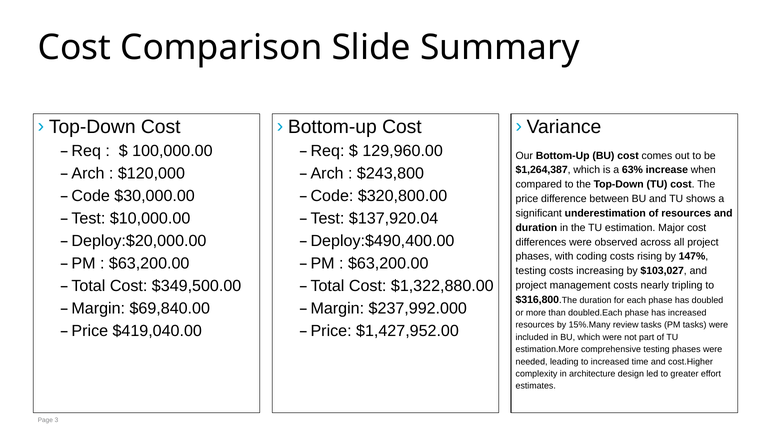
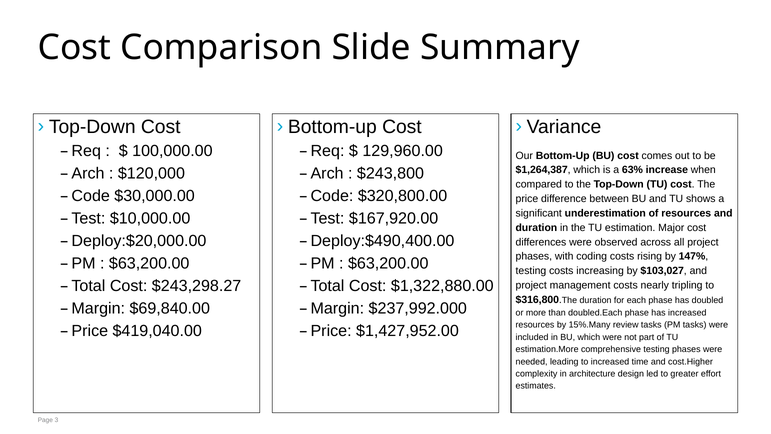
$137,920.04: $137,920.04 -> $167,920.00
$349,500.00: $349,500.00 -> $243,298.27
